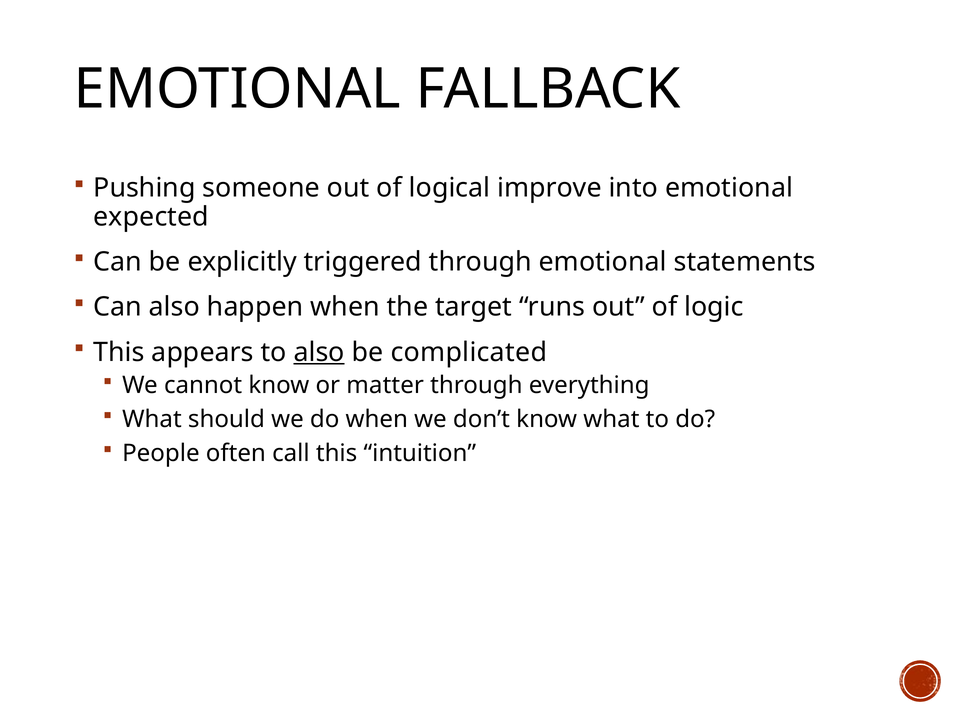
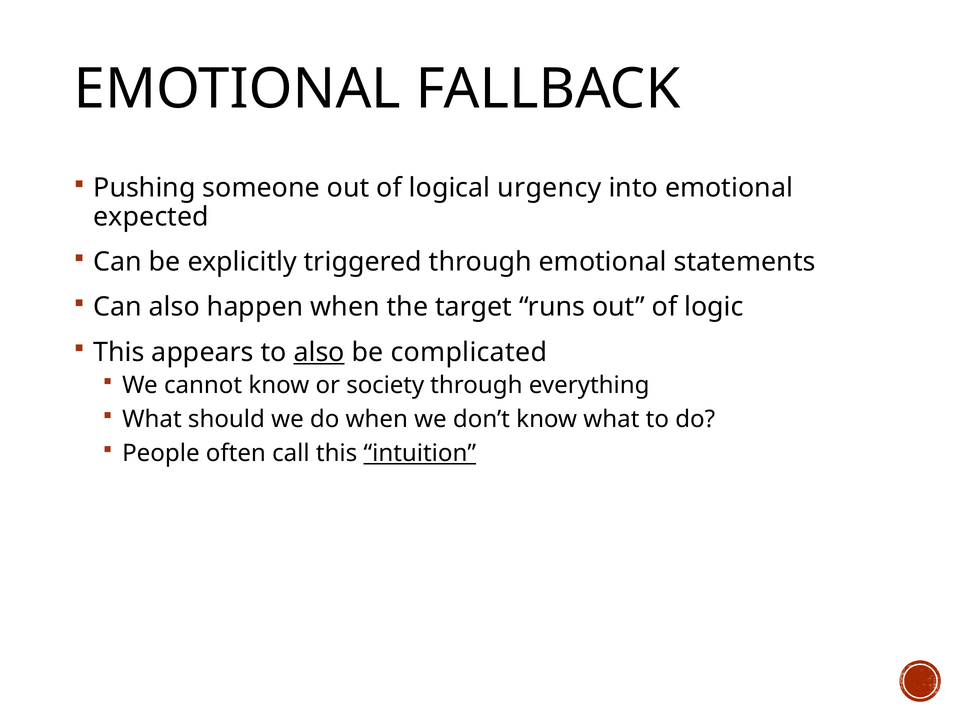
improve: improve -> urgency
matter: matter -> society
intuition underline: none -> present
